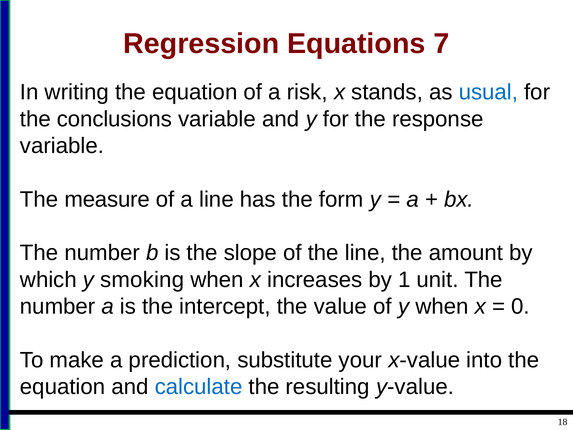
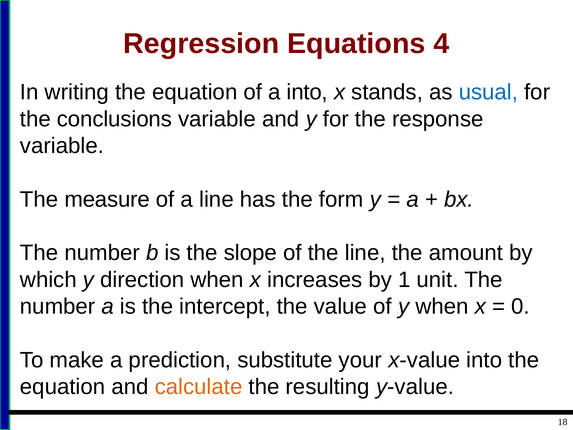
7: 7 -> 4
a risk: risk -> into
smoking: smoking -> direction
calculate colour: blue -> orange
